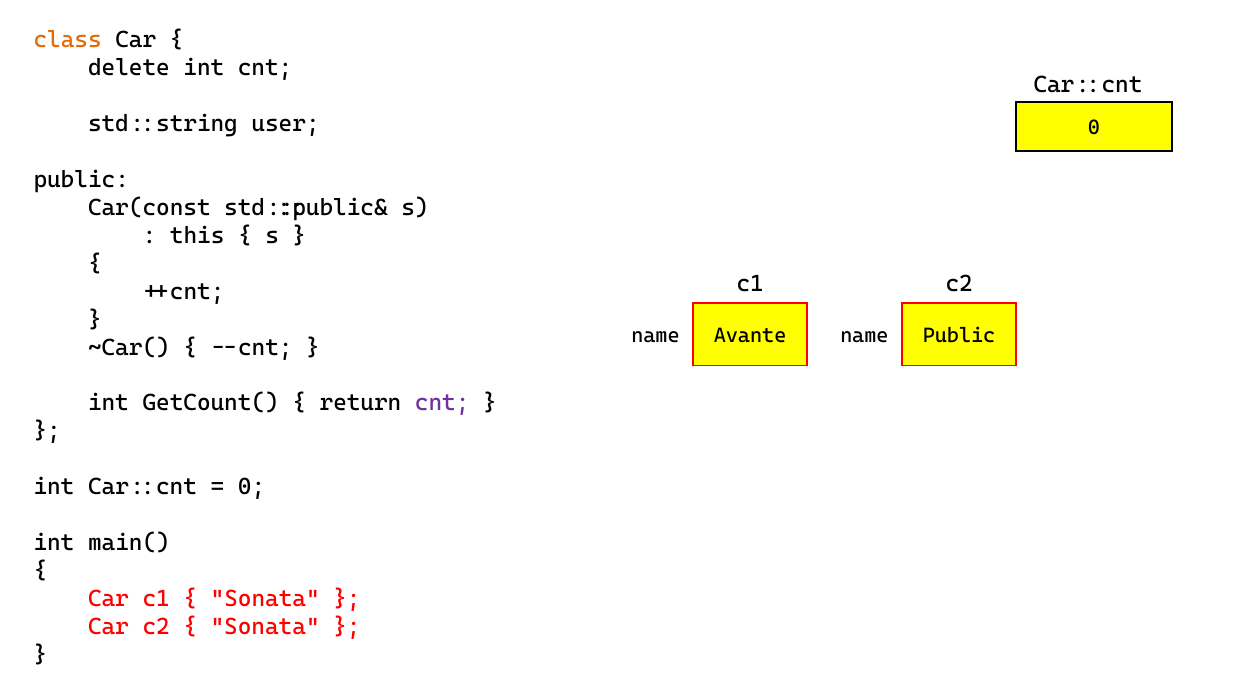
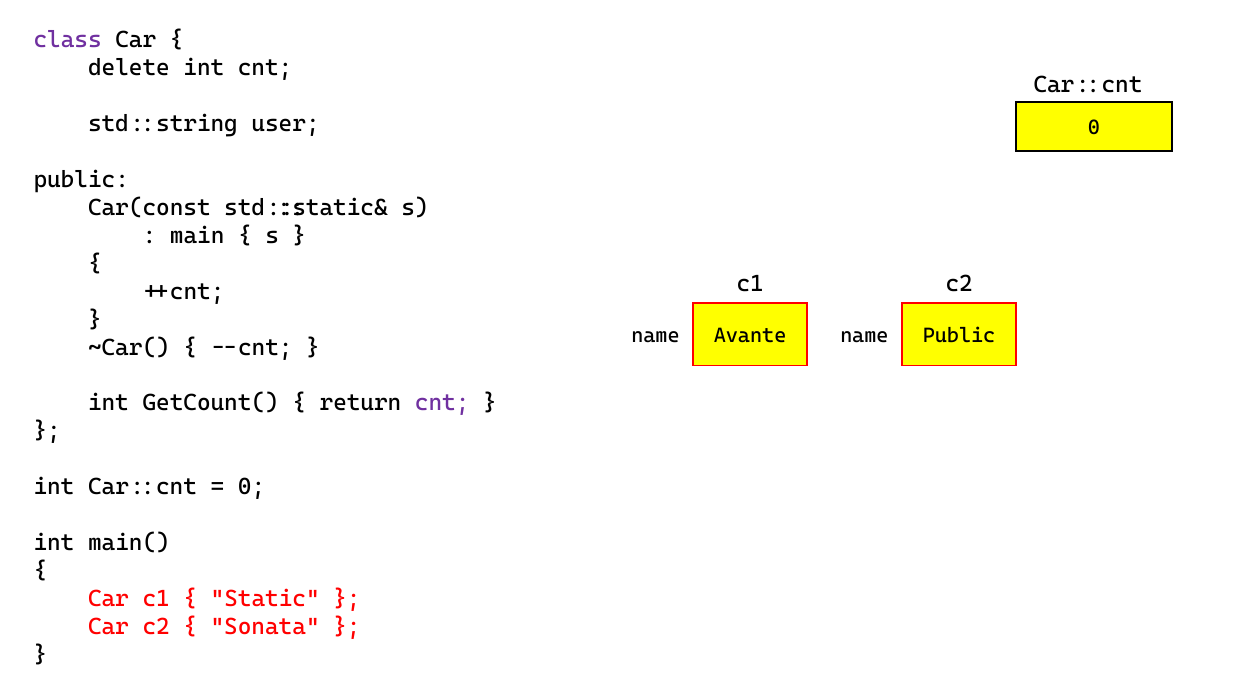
class colour: orange -> purple
std::public&: std::public& -> std::static&
this: this -> main
Sonata at (265, 599): Sonata -> Static
